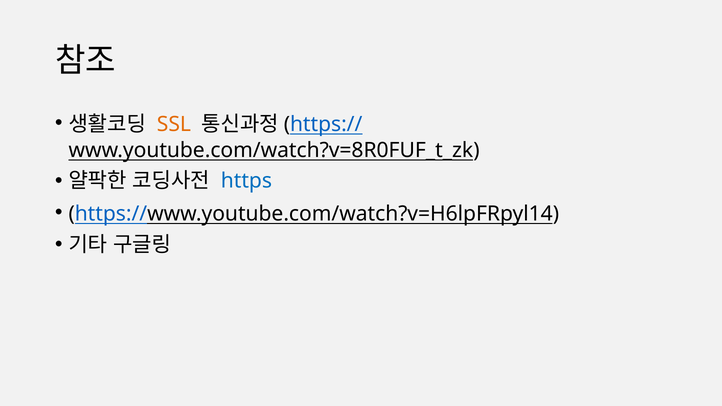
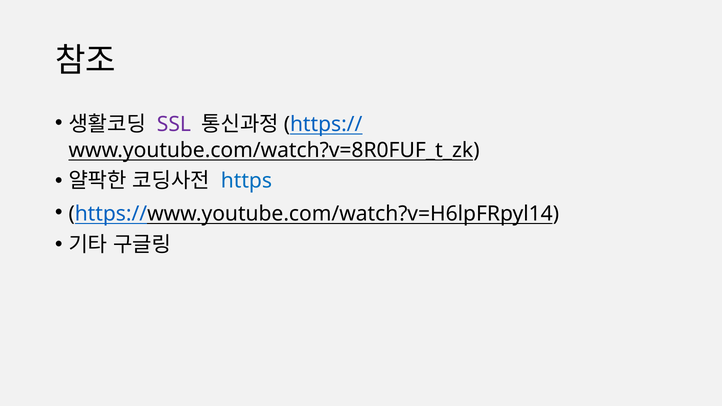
SSL colour: orange -> purple
